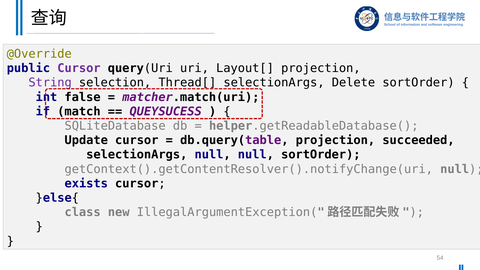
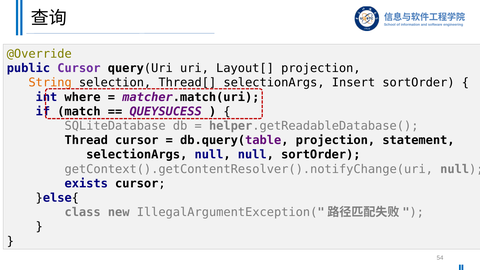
String colour: purple -> orange
Delete: Delete -> Insert
false: false -> where
Update: Update -> Thread
succeeded: succeeded -> statement
